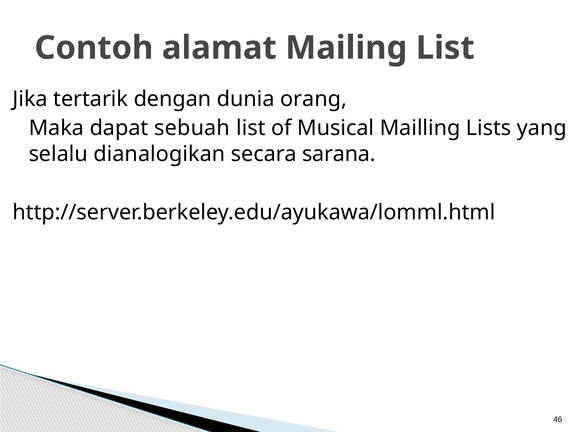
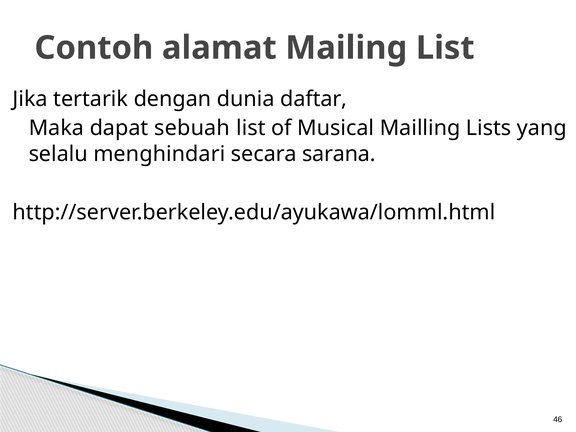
orang: orang -> daftar
dianalogikan: dianalogikan -> menghindari
